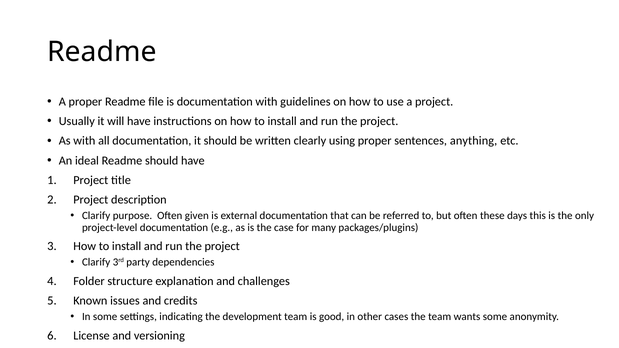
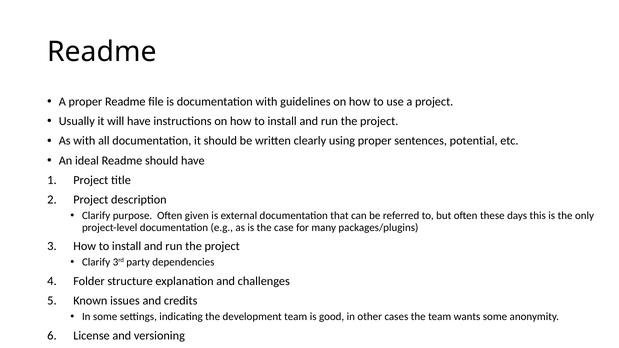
anything: anything -> potential
